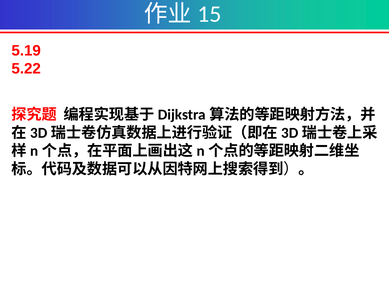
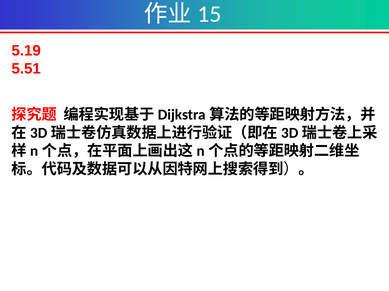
5.22: 5.22 -> 5.51
